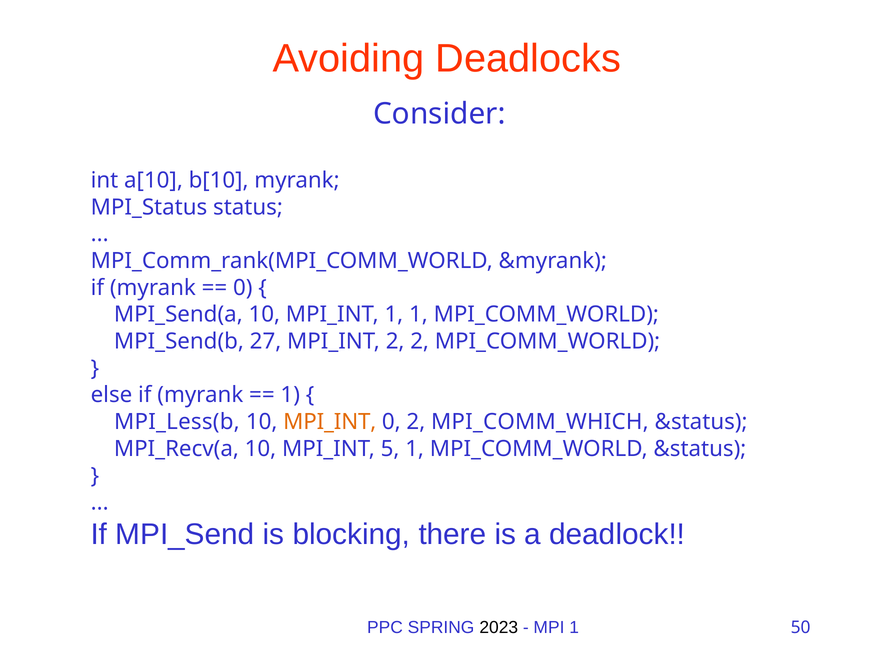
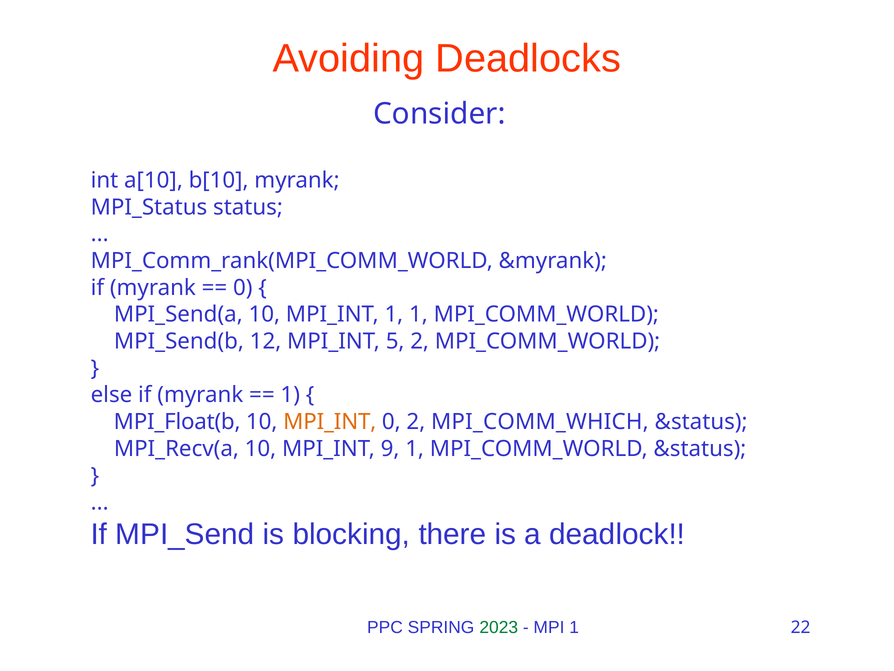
27: 27 -> 12
MPI_INT 2: 2 -> 5
MPI_Less(b: MPI_Less(b -> MPI_Float(b
5: 5 -> 9
2023 colour: black -> green
50: 50 -> 22
